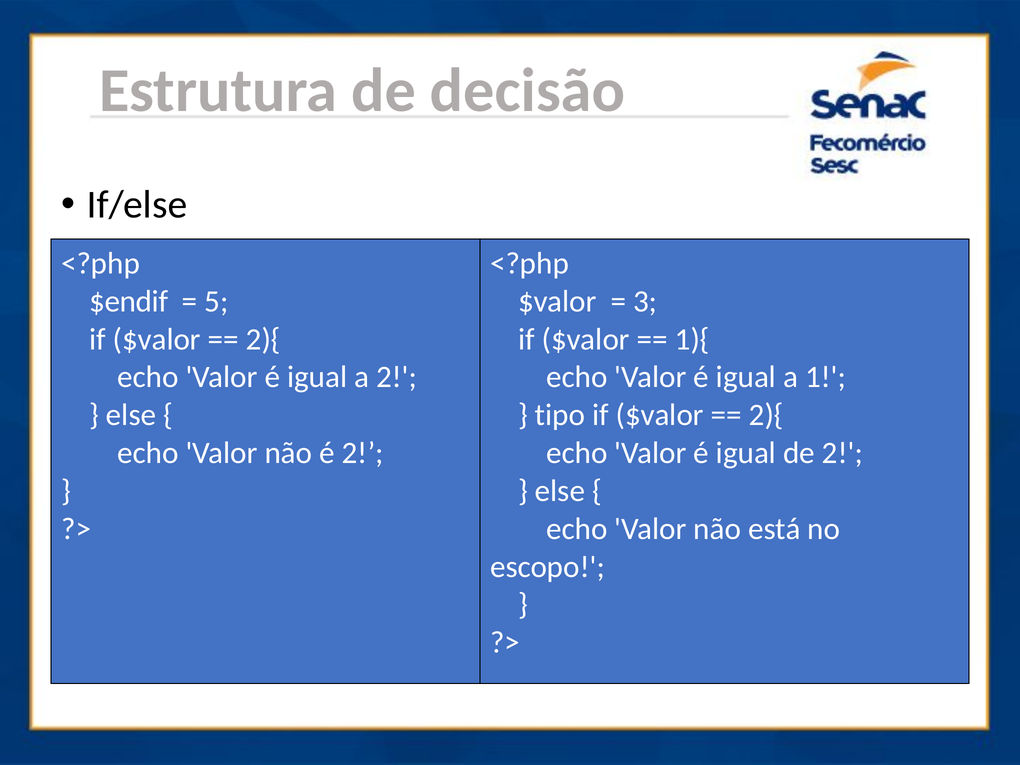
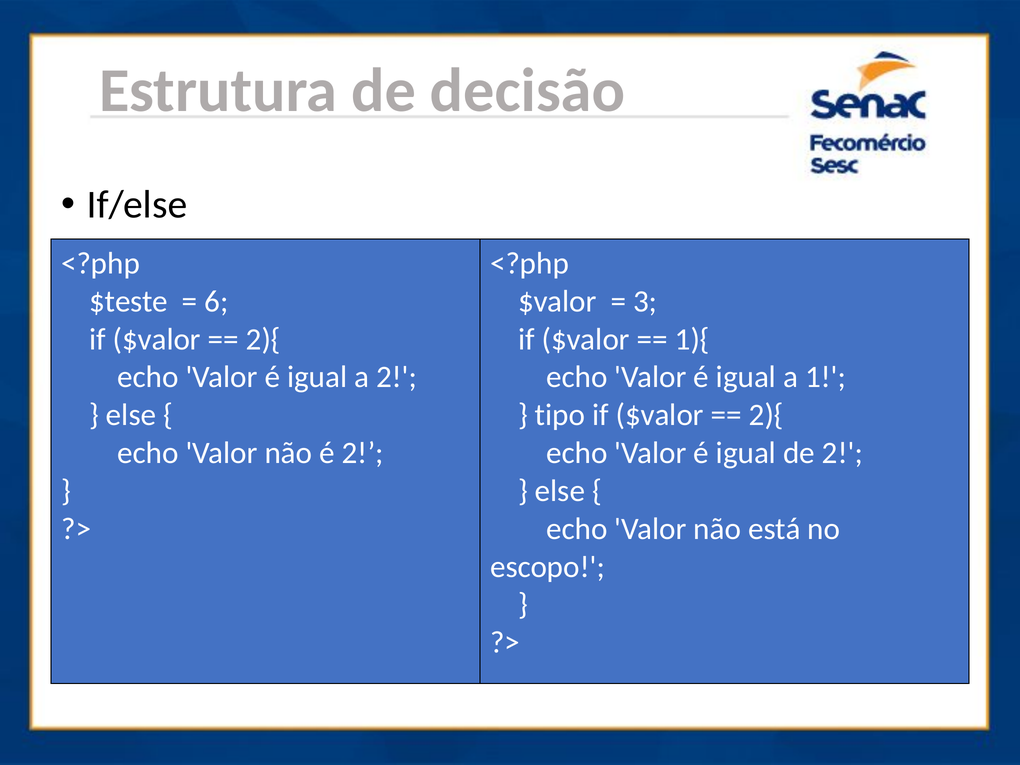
$endif: $endif -> $teste
5: 5 -> 6
